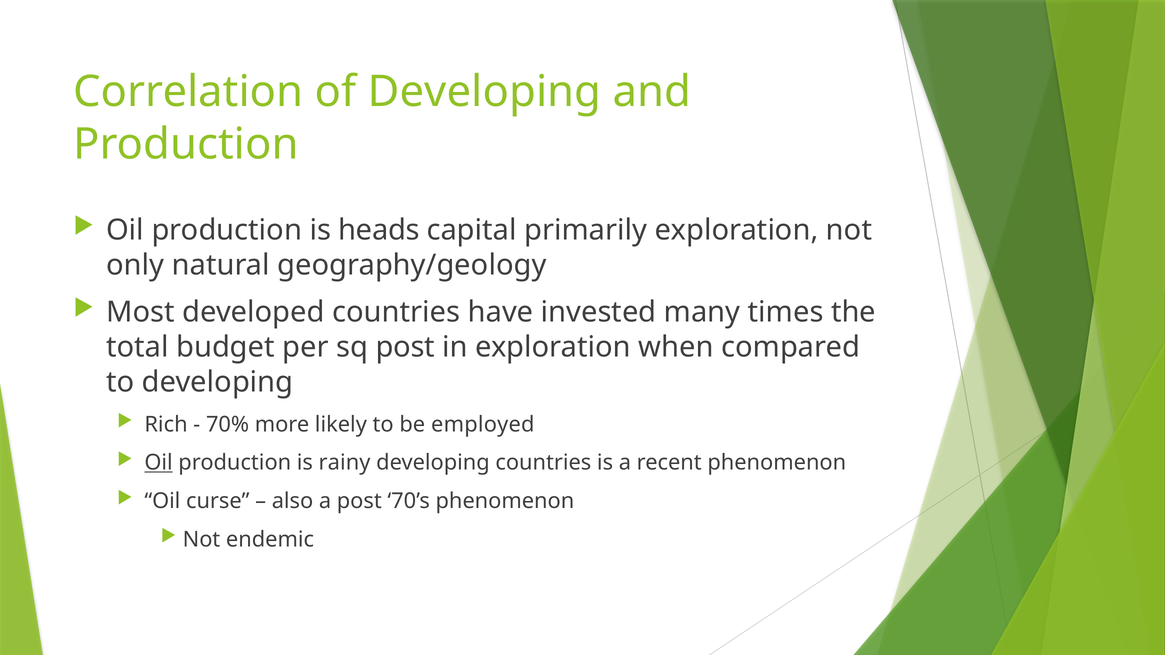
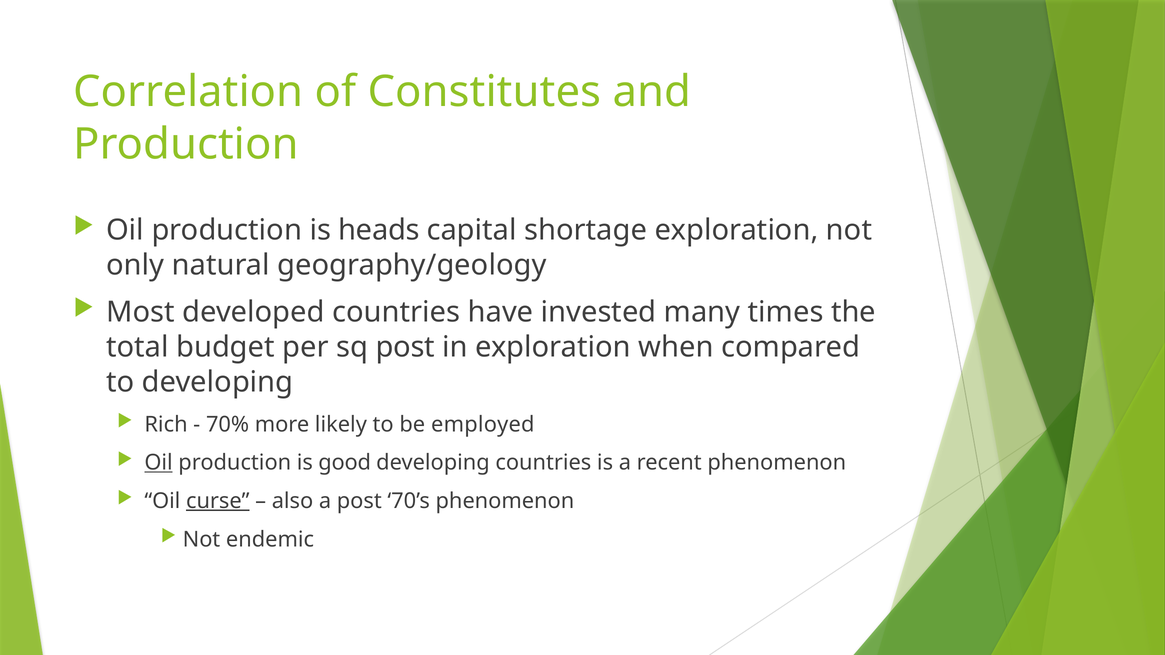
of Developing: Developing -> Constitutes
primarily: primarily -> shortage
rainy: rainy -> good
curse underline: none -> present
